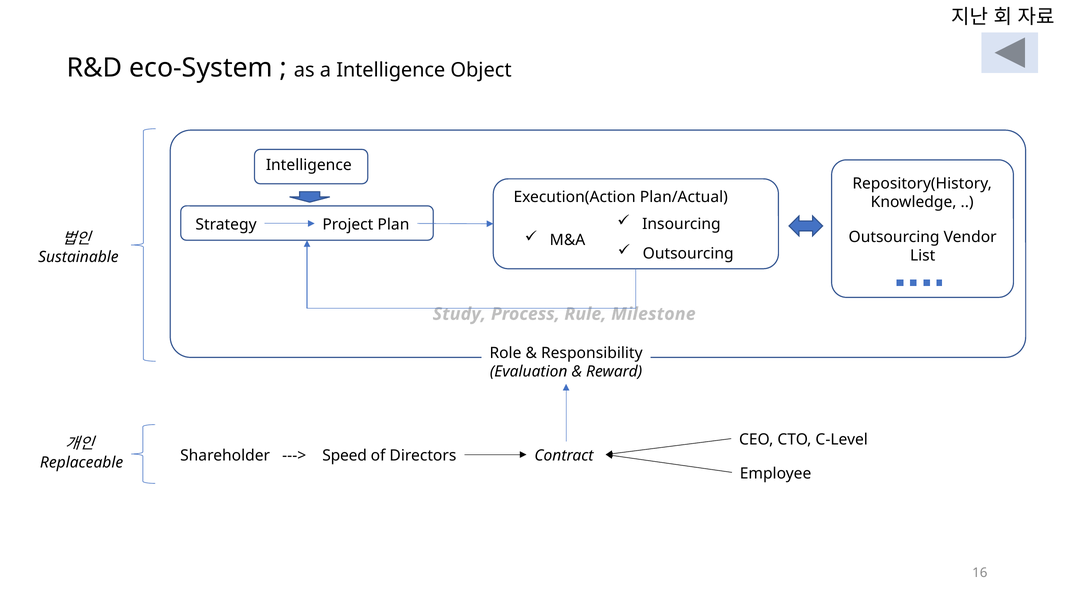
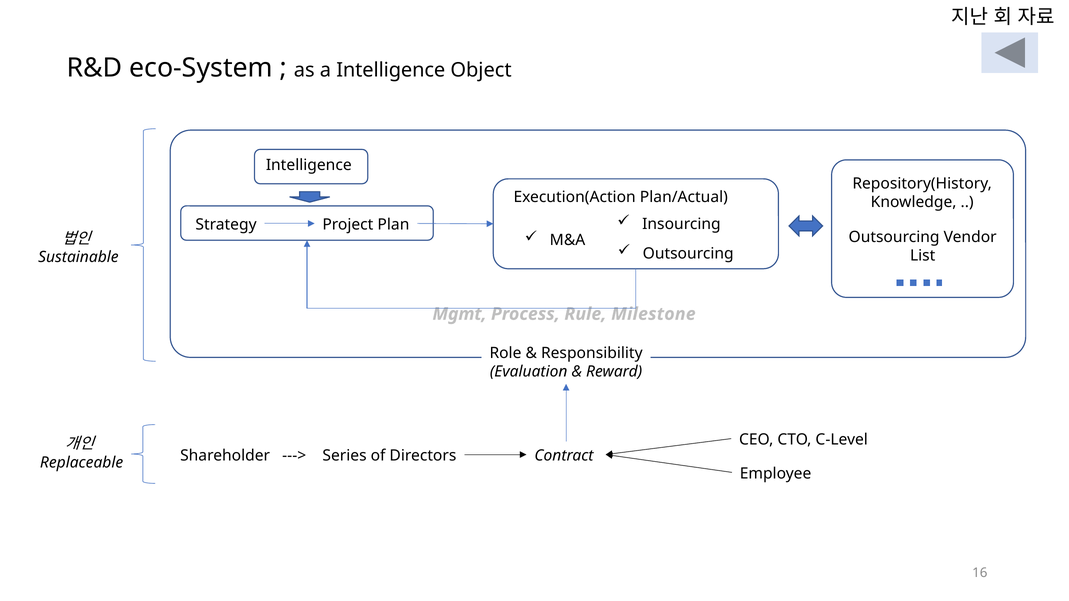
Study: Study -> Mgmt
Speed: Speed -> Series
